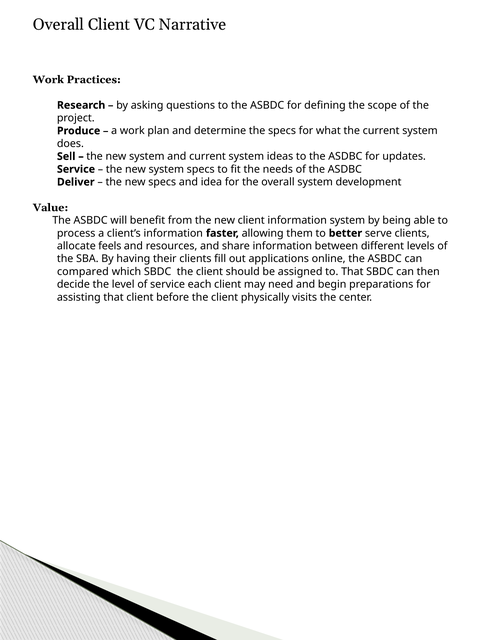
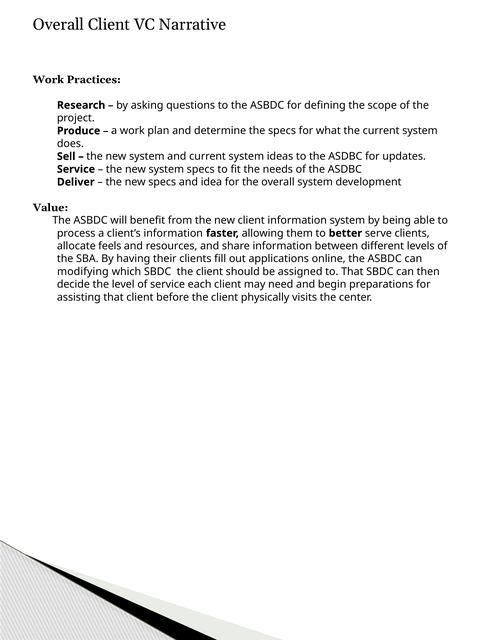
compared: compared -> modifying
